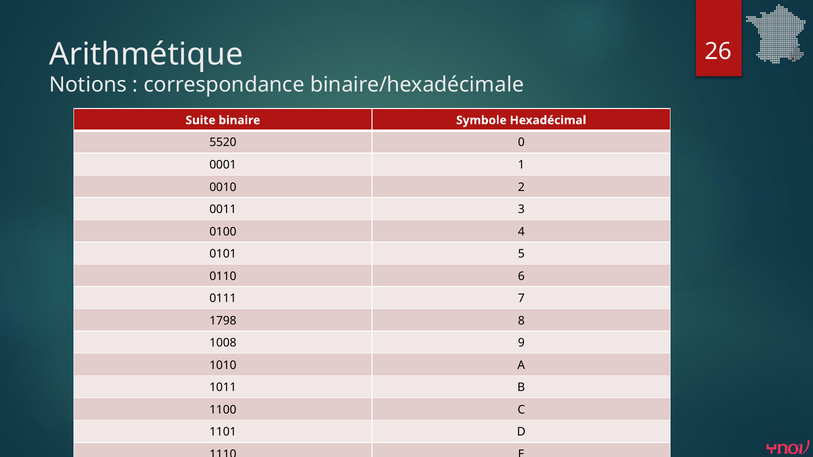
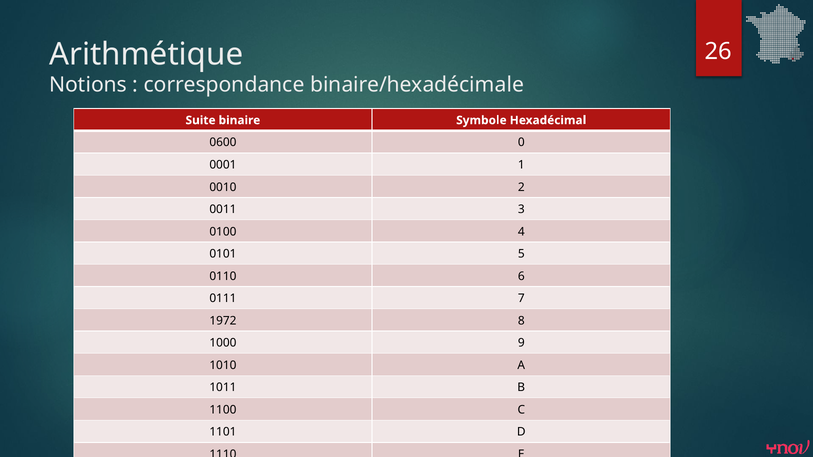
5520: 5520 -> 0600
1798: 1798 -> 1972
1008: 1008 -> 1000
